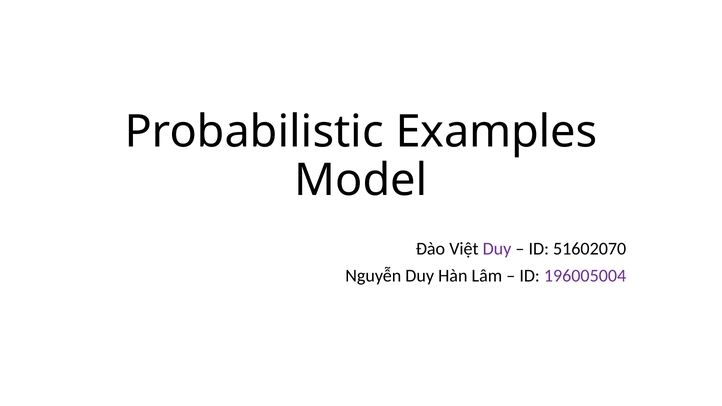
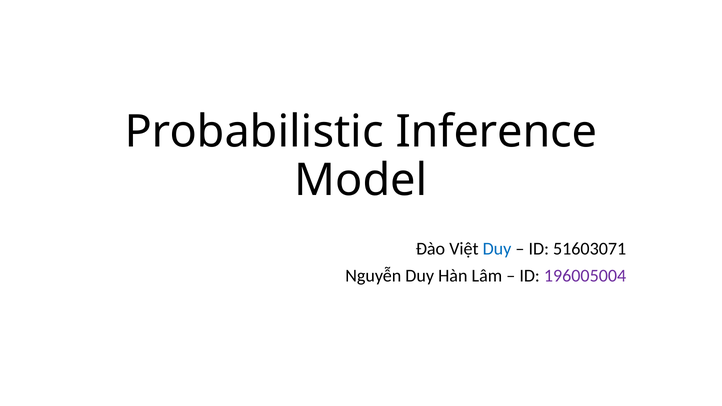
Examples: Examples -> Inference
Duy at (497, 249) colour: purple -> blue
51602070: 51602070 -> 51603071
